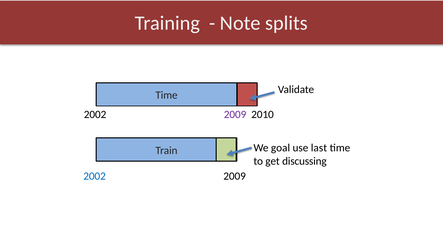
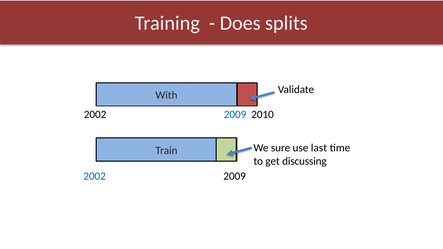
Note: Note -> Does
Time at (166, 95): Time -> With
2009 at (235, 114) colour: purple -> blue
goal: goal -> sure
